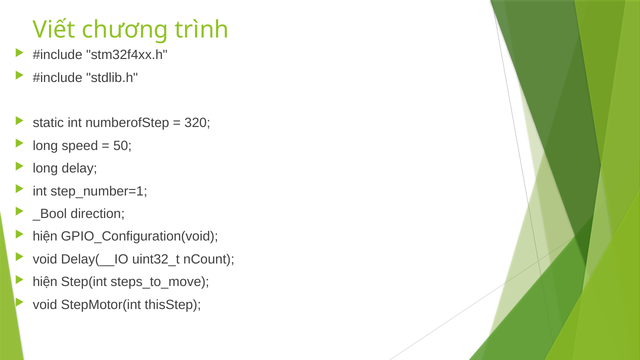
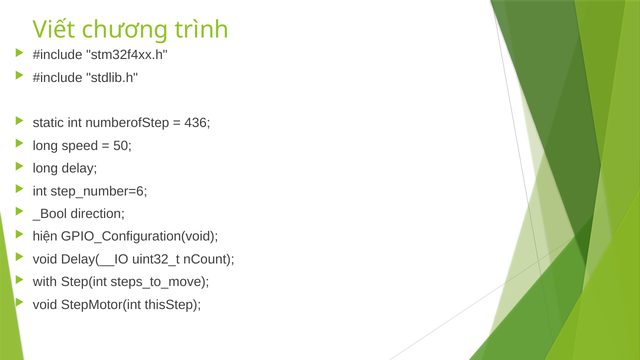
320: 320 -> 436
step_number=1: step_number=1 -> step_number=6
hiện at (45, 282): hiện -> with
